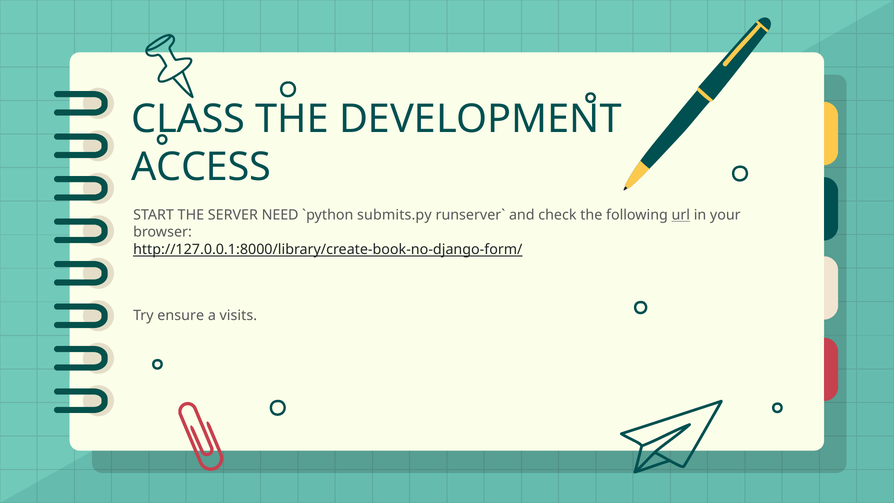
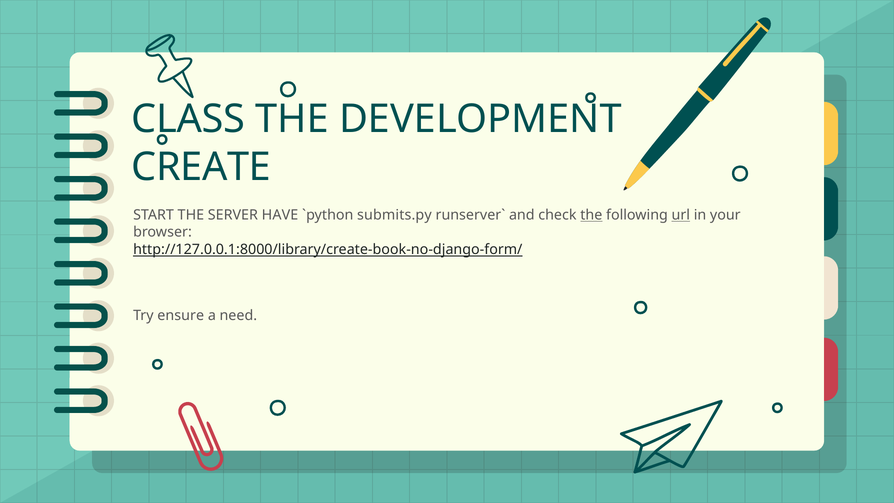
ACCESS: ACCESS -> CREATE
NEED: NEED -> HAVE
the at (591, 215) underline: none -> present
visits: visits -> need
